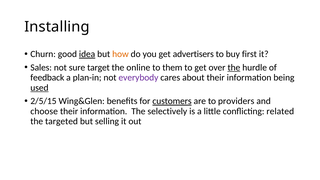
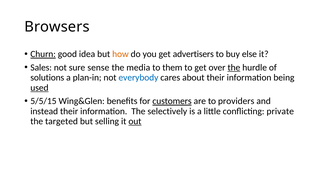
Installing: Installing -> Browsers
Churn underline: none -> present
idea underline: present -> none
first: first -> else
target: target -> sense
online: online -> media
feedback: feedback -> solutions
everybody colour: purple -> blue
2/5/15: 2/5/15 -> 5/5/15
choose: choose -> instead
related: related -> private
out underline: none -> present
